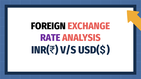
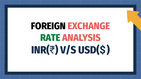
RATE colour: purple -> green
